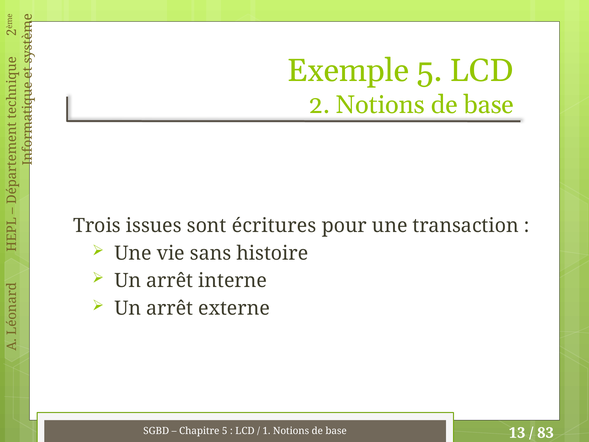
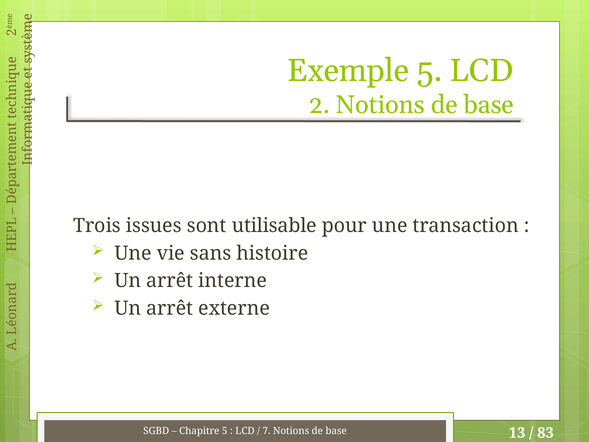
écritures: écritures -> utilisable
1: 1 -> 7
